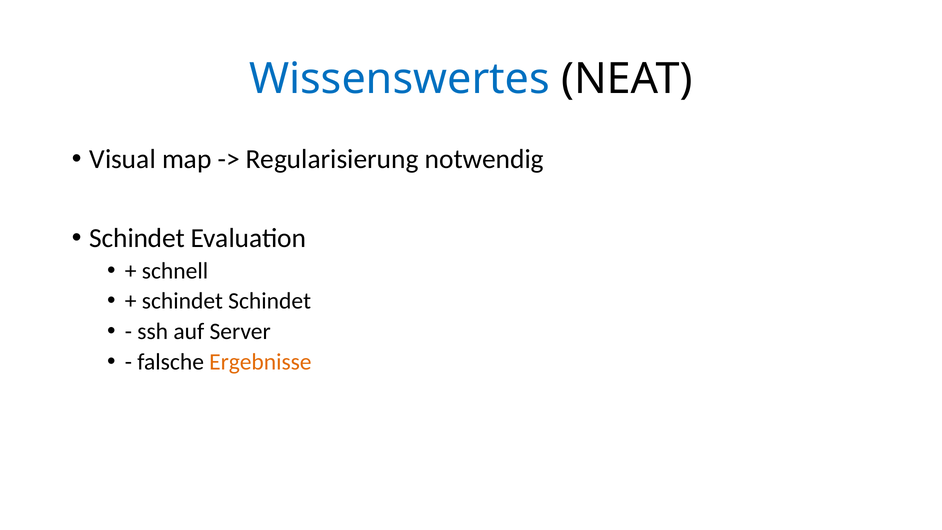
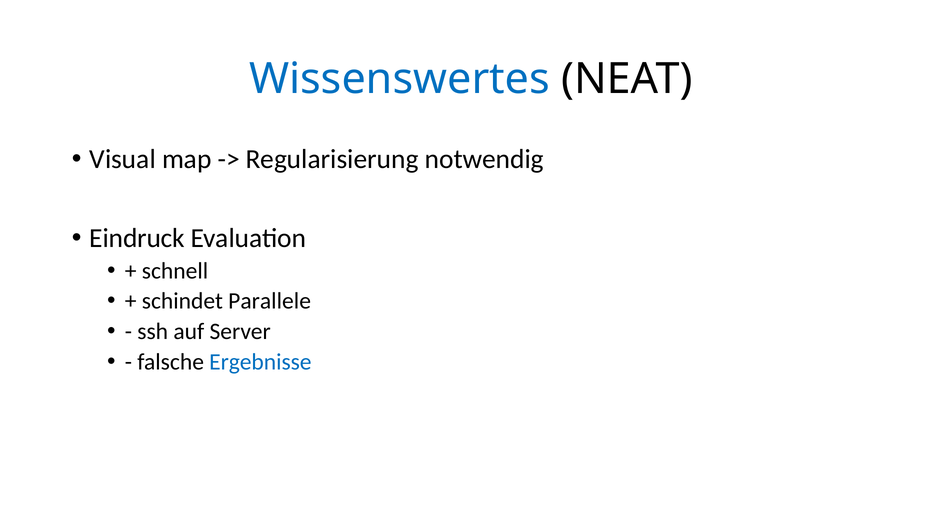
Schindet at (137, 238): Schindet -> Eindruck
schindet Schindet: Schindet -> Parallele
Ergebnisse colour: orange -> blue
